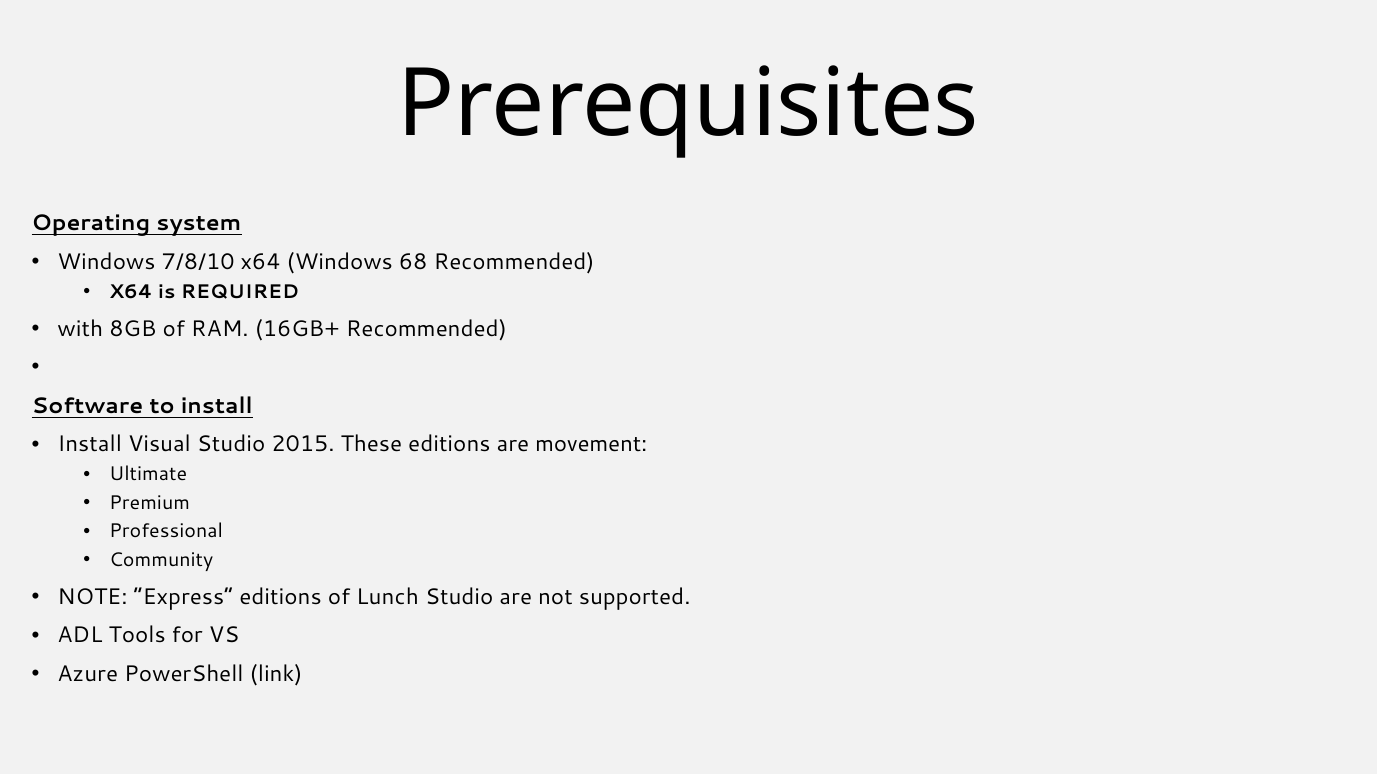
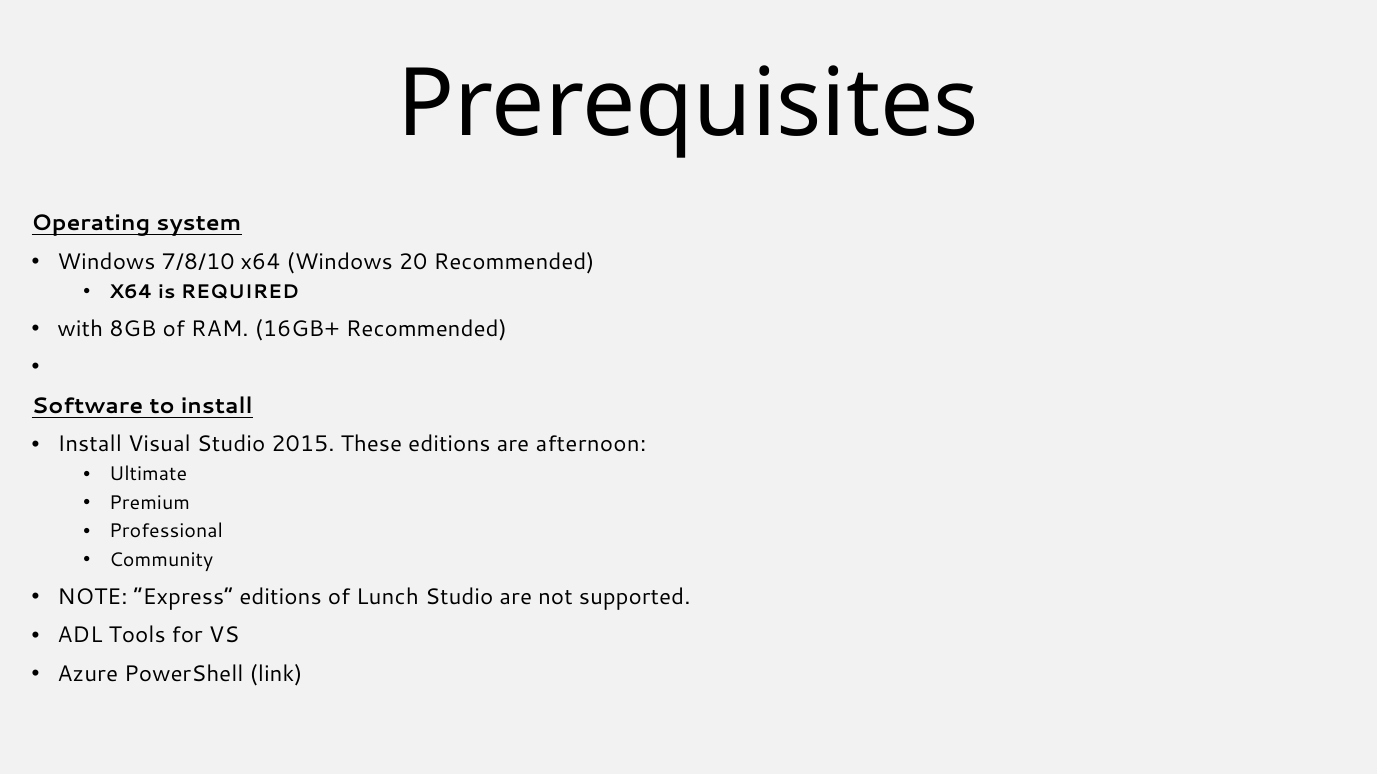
68: 68 -> 20
movement: movement -> afternoon
